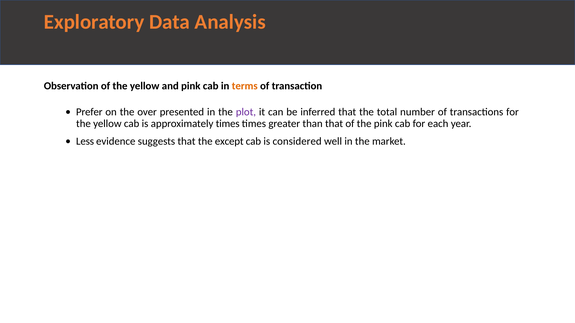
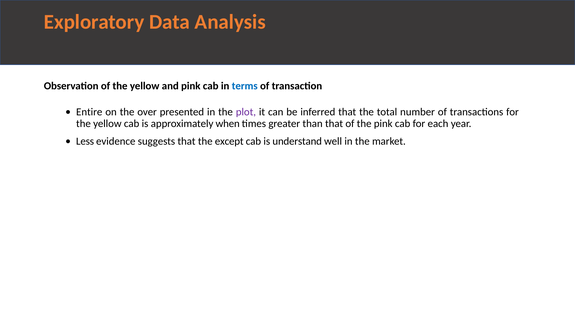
terms colour: orange -> blue
Prefer: Prefer -> Entire
approximately times: times -> when
considered: considered -> understand
